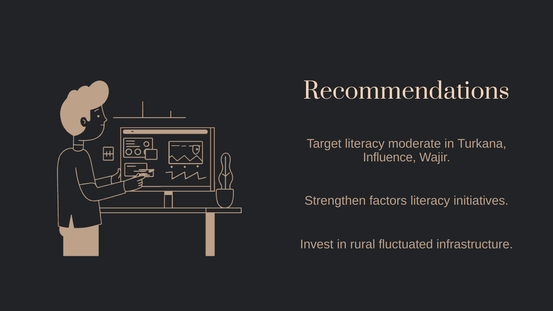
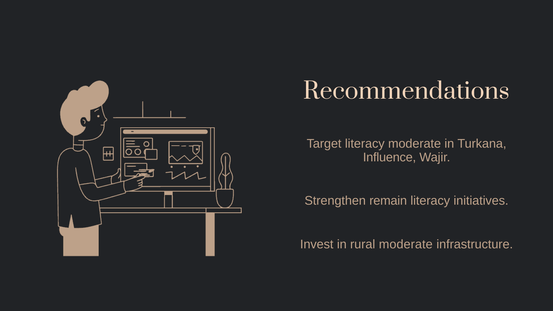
factors: factors -> remain
rural fluctuated: fluctuated -> moderate
